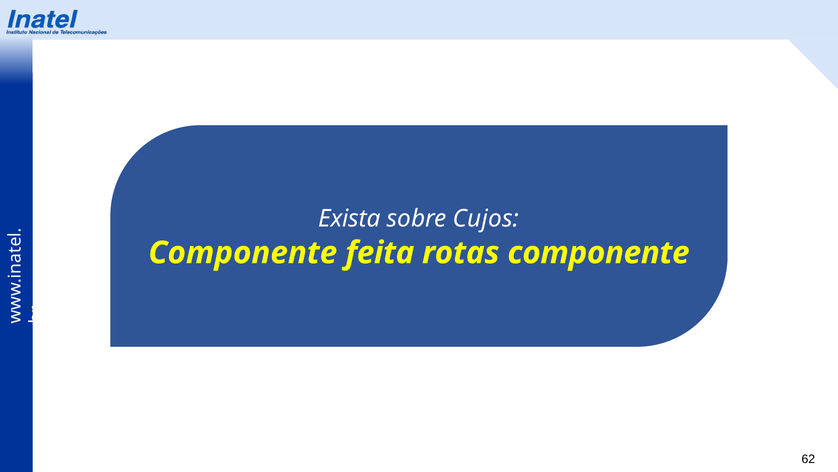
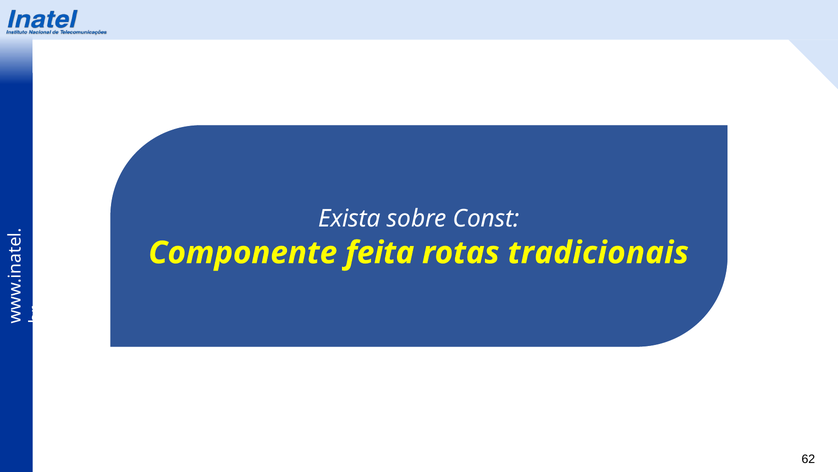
Cujos: Cujos -> Const
rotas componente: componente -> tradicionais
